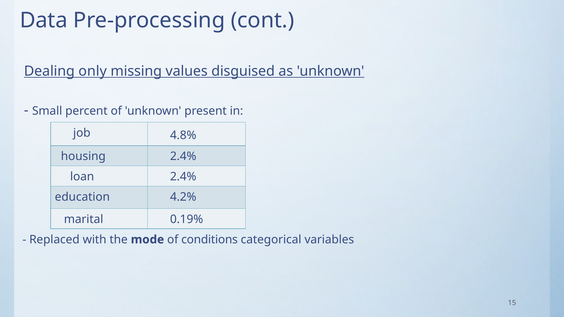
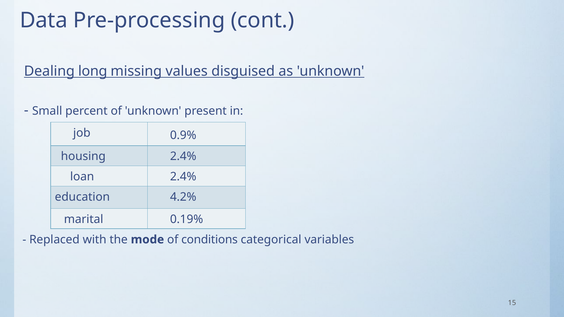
only: only -> long
4.8%: 4.8% -> 0.9%
